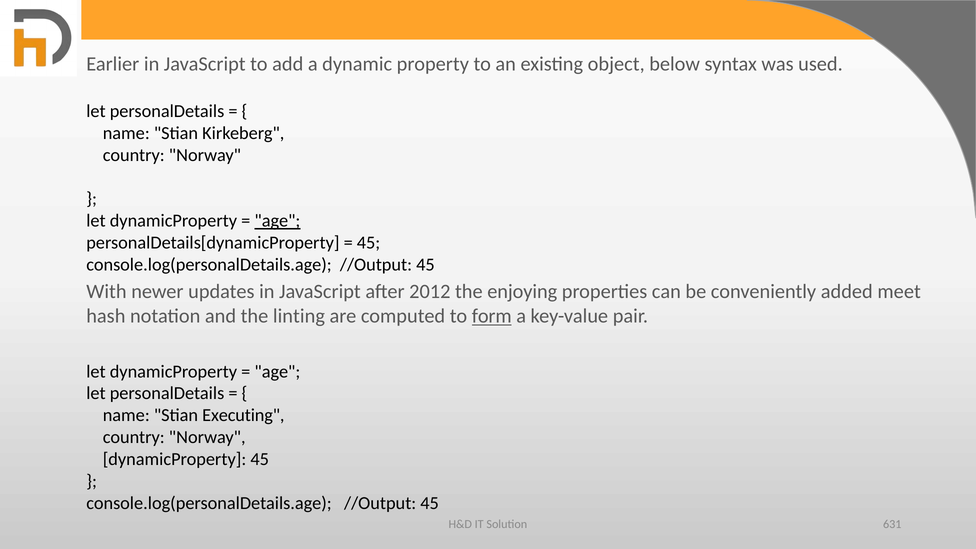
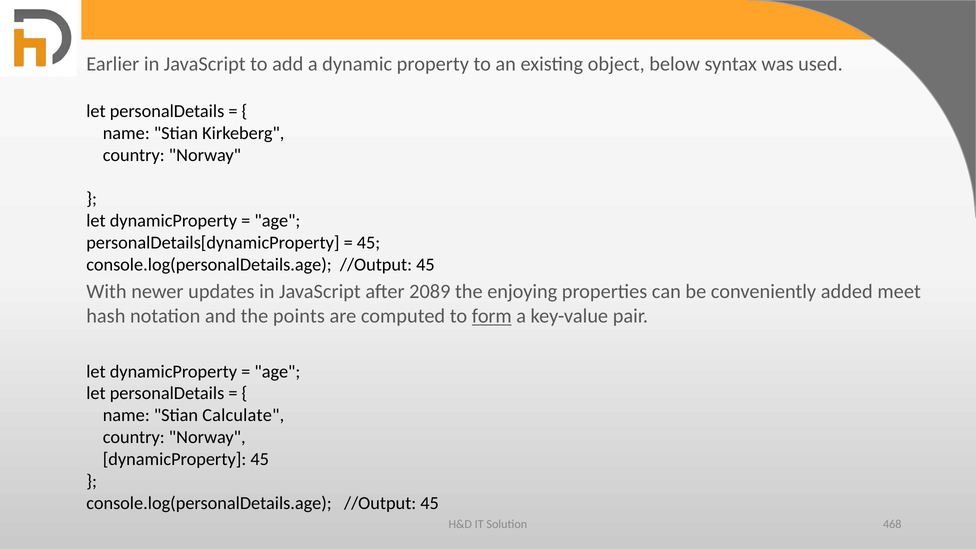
age at (277, 221) underline: present -> none
2012: 2012 -> 2089
linting: linting -> points
Executing: Executing -> Calculate
631: 631 -> 468
